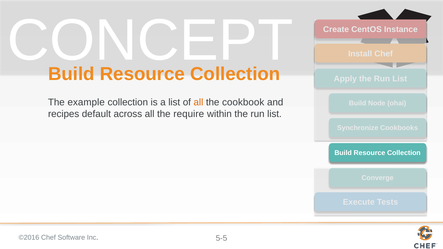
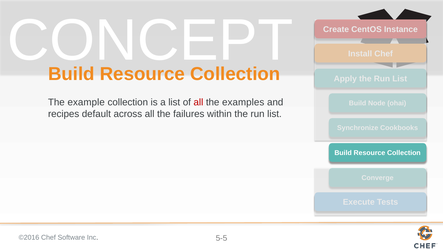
all at (198, 102) colour: orange -> red
cookbook: cookbook -> examples
require: require -> failures
